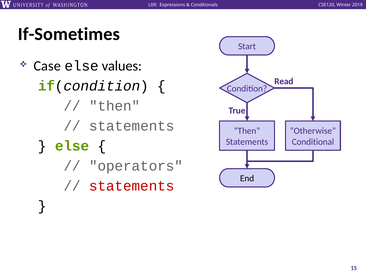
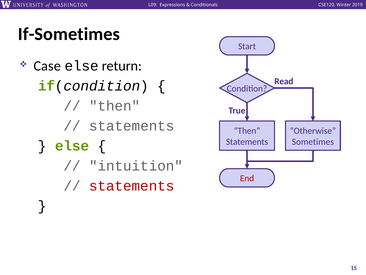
values: values -> return
Conditional: Conditional -> Sometimes
operators: operators -> intuition
End colour: black -> red
